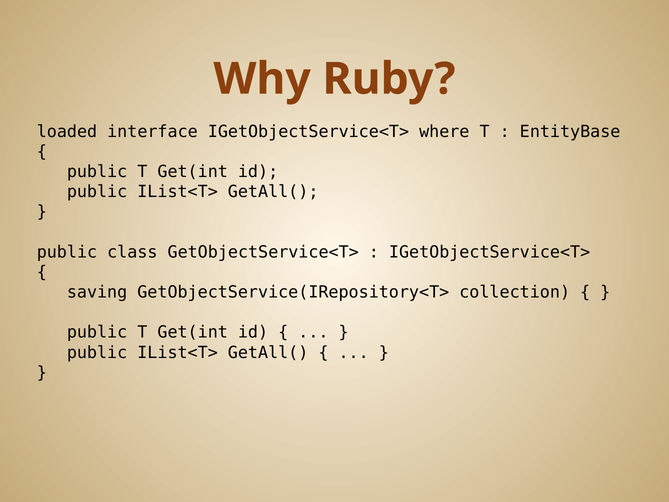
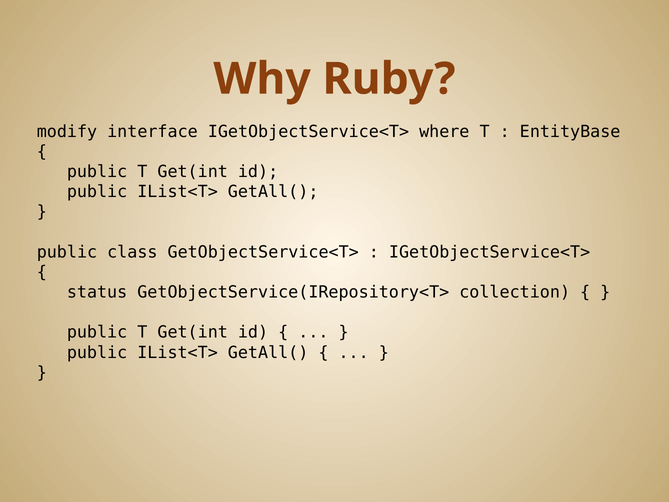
loaded: loaded -> modify
saving: saving -> status
